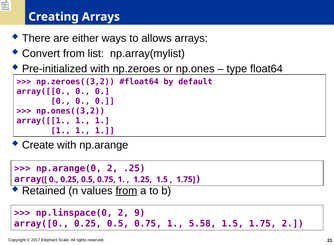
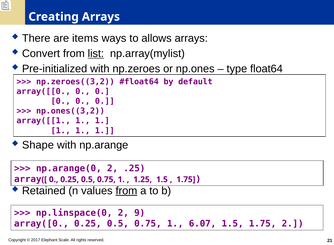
either: either -> items
list underline: none -> present
Create: Create -> Shape
5.58: 5.58 -> 6.07
